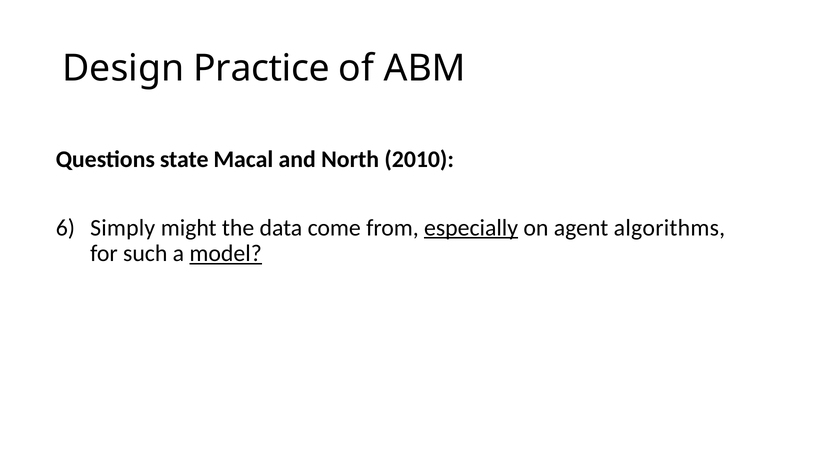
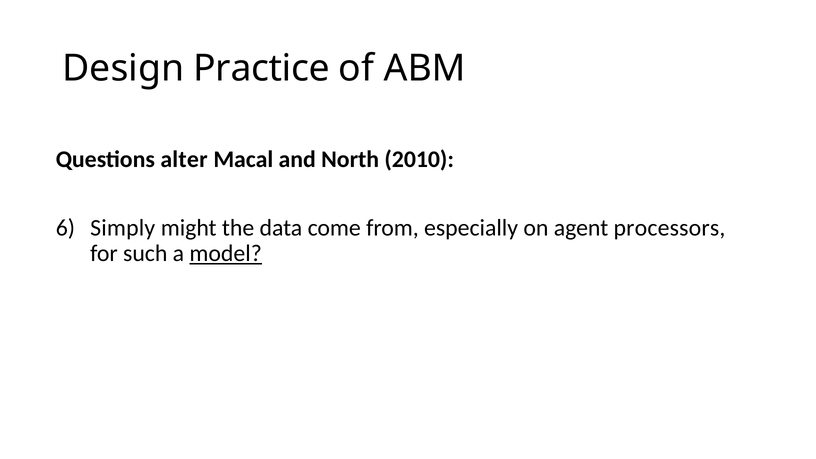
state: state -> alter
especially underline: present -> none
algorithms: algorithms -> processors
